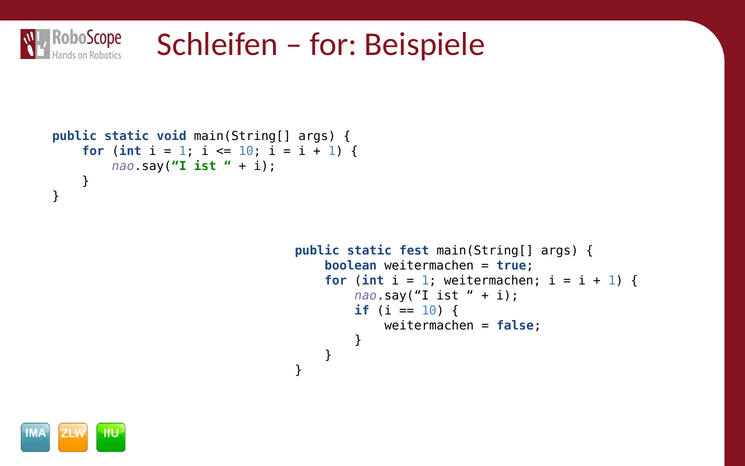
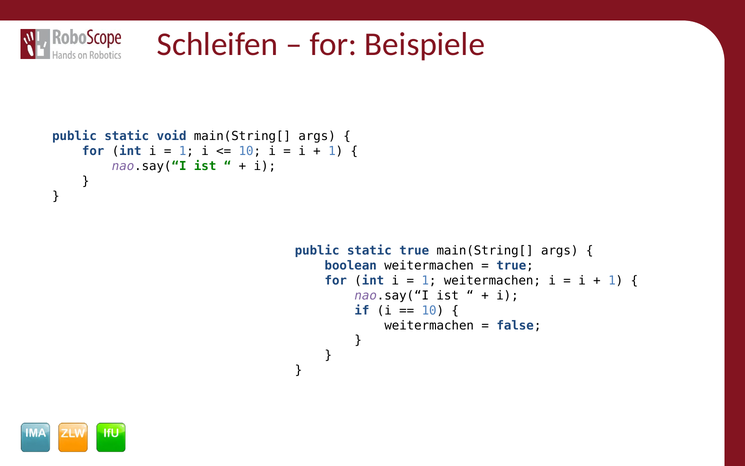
static fest: fest -> true
